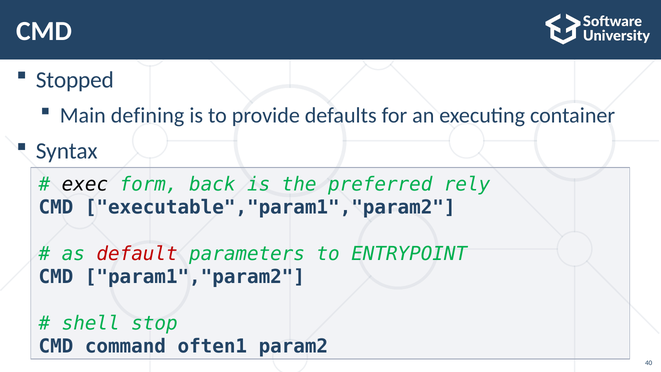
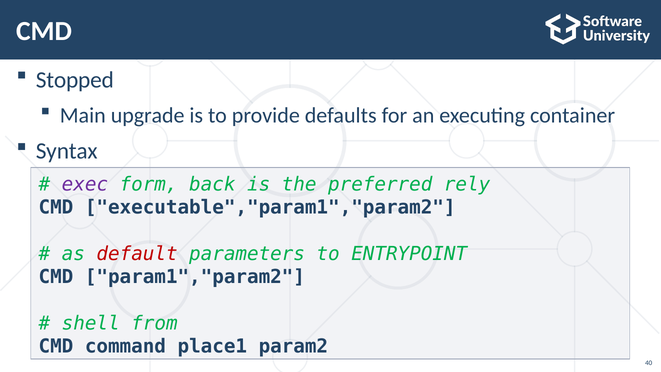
defining: defining -> upgrade
exec colour: black -> purple
stop: stop -> from
often1: often1 -> place1
